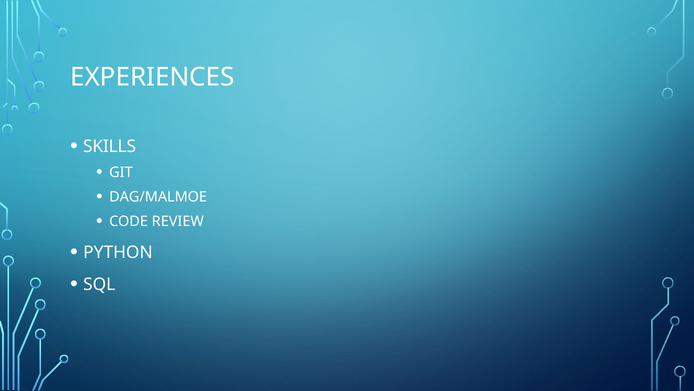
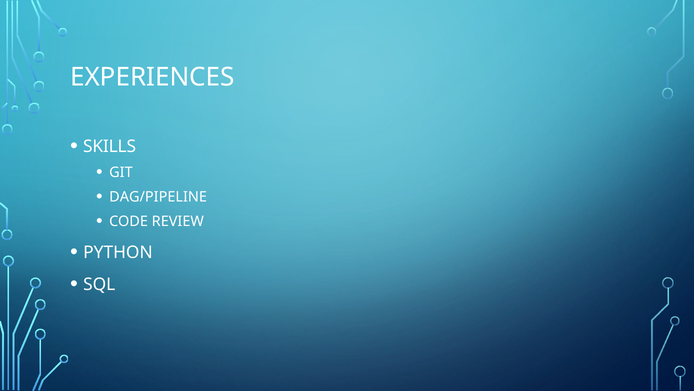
DAG/MALMOE: DAG/MALMOE -> DAG/PIPELINE
